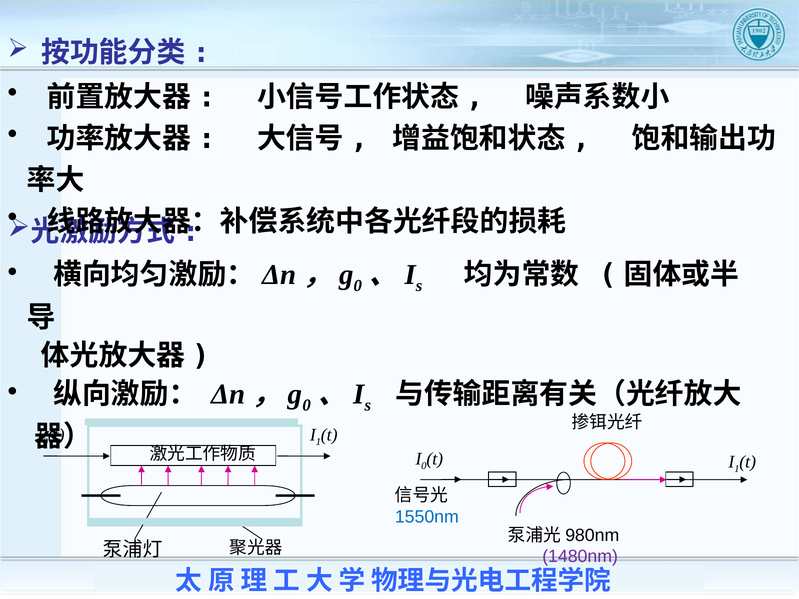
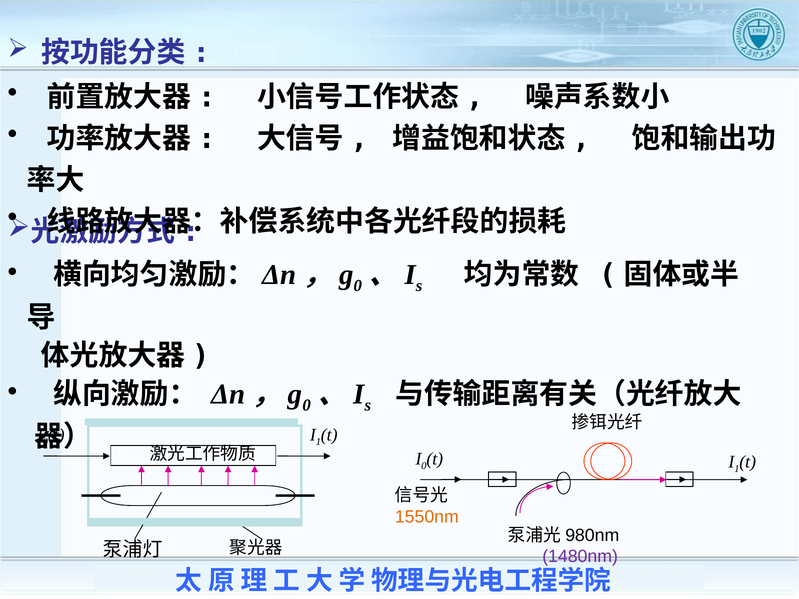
1550nm colour: blue -> orange
